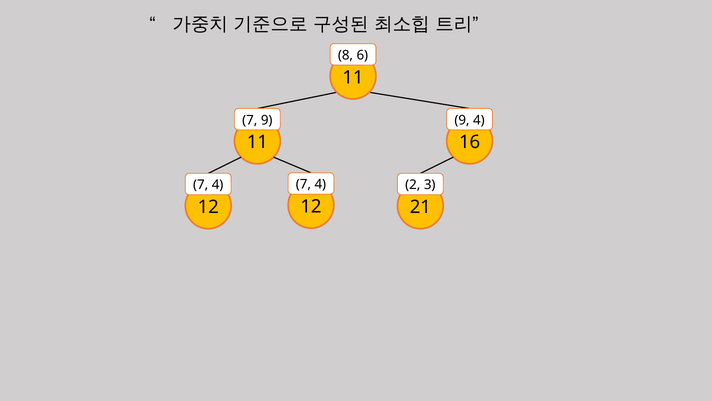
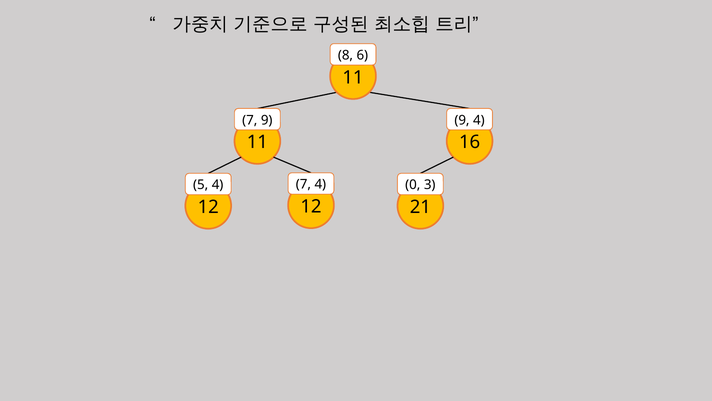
7 at (201, 185): 7 -> 5
2: 2 -> 0
